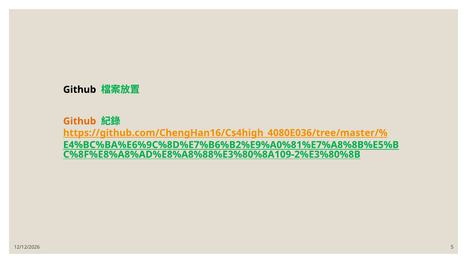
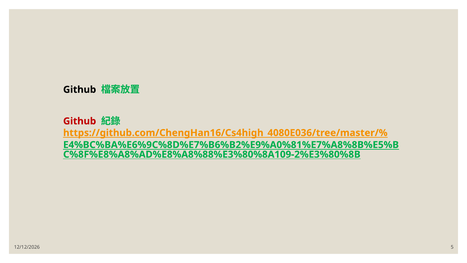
Github at (80, 121) colour: orange -> red
